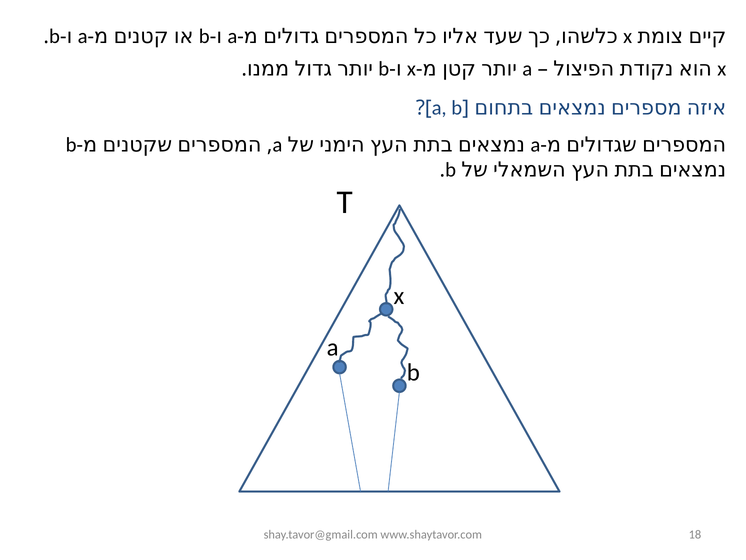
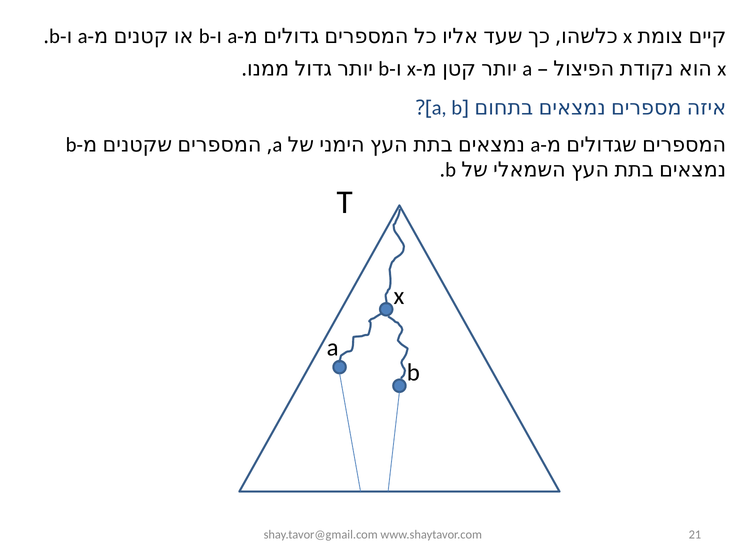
18: 18 -> 21
